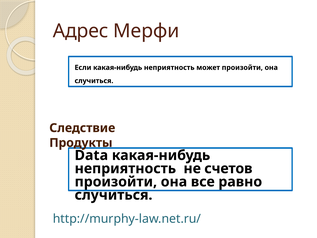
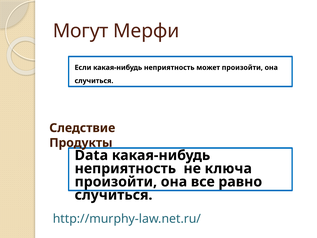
Адрес: Адрес -> Могут
счетов: счетов -> ключа
